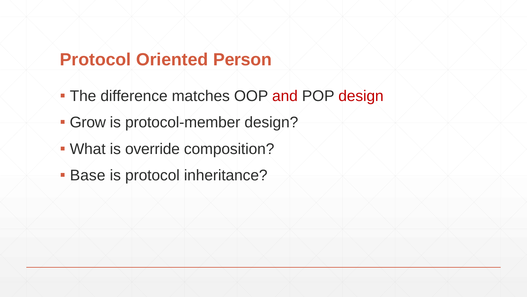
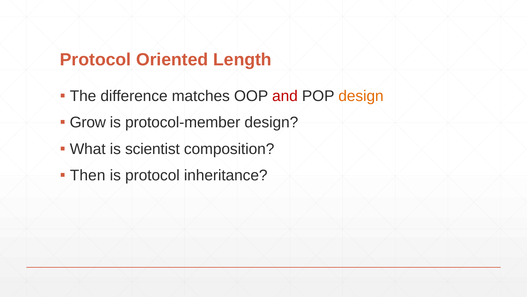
Person: Person -> Length
design at (361, 96) colour: red -> orange
override: override -> scientist
Base: Base -> Then
